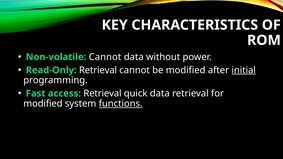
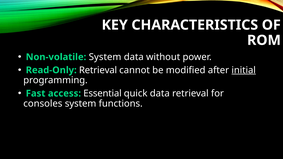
Non-volatile Cannot: Cannot -> System
access Retrieval: Retrieval -> Essential
modified at (43, 104): modified -> consoles
functions underline: present -> none
